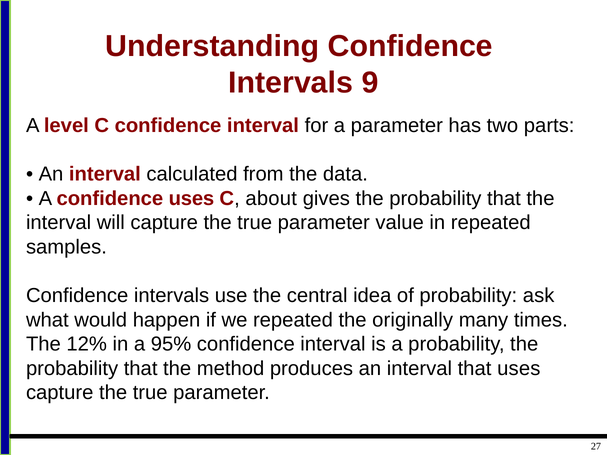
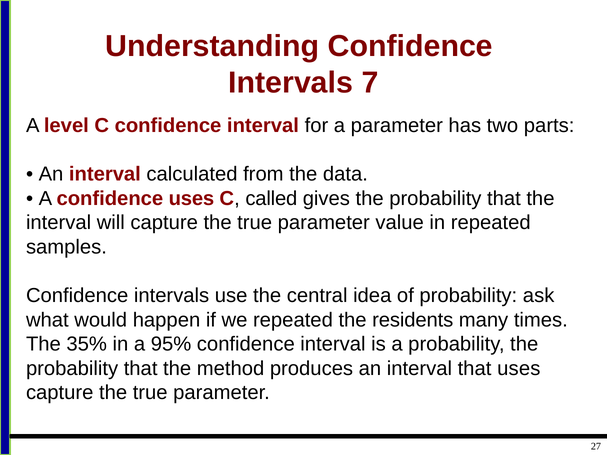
9: 9 -> 7
about: about -> called
originally: originally -> residents
12%: 12% -> 35%
